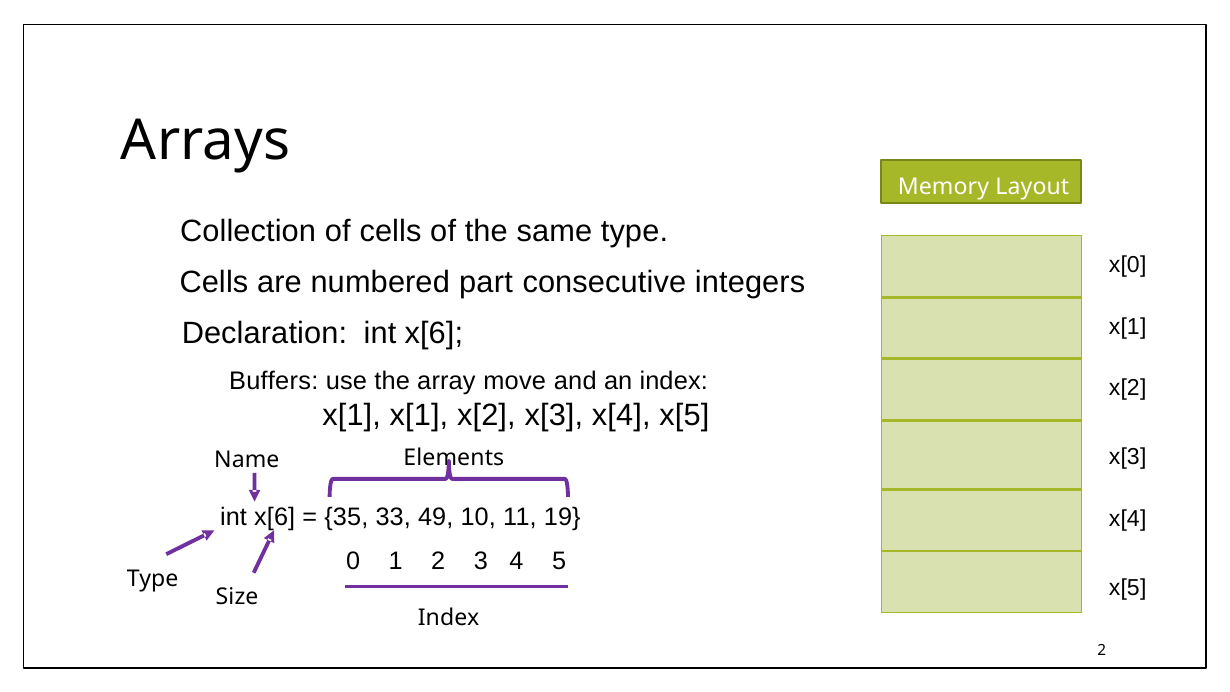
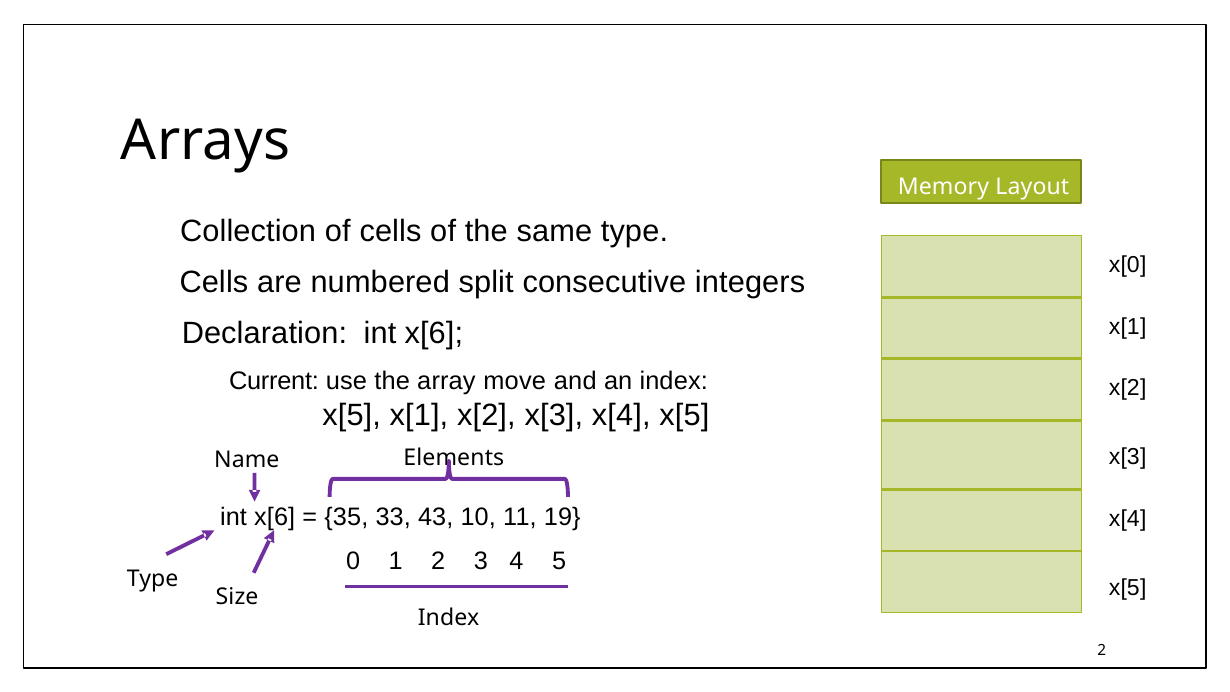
part: part -> split
Buffers: Buffers -> Current
x[1 at (352, 415): x[1 -> x[5
49: 49 -> 43
